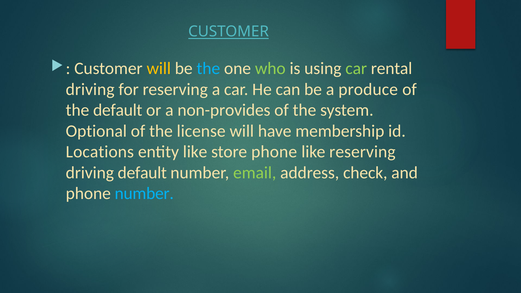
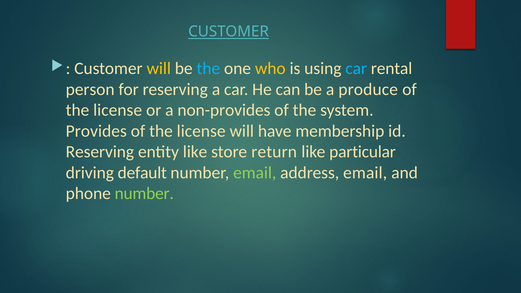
who colour: light green -> yellow
car at (356, 68) colour: light green -> light blue
driving at (90, 89): driving -> person
default at (118, 110): default -> license
Optional: Optional -> Provides
Locations at (100, 152): Locations -> Reserving
store phone: phone -> return
like reserving: reserving -> particular
address check: check -> email
number at (144, 194) colour: light blue -> light green
